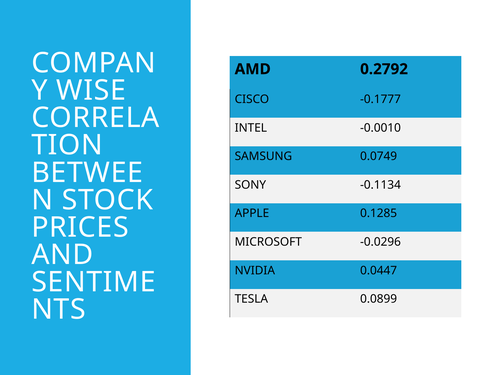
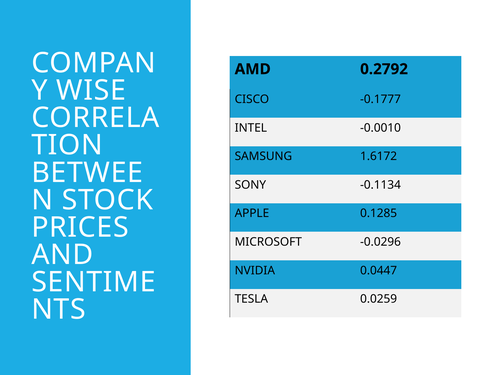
0.0749: 0.0749 -> 1.6172
0.0899: 0.0899 -> 0.0259
